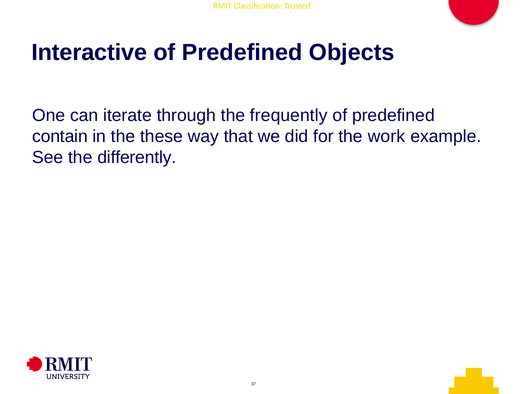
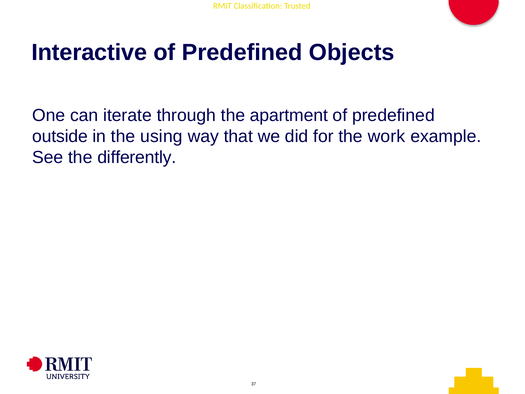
frequently: frequently -> apartment
contain: contain -> outside
these: these -> using
